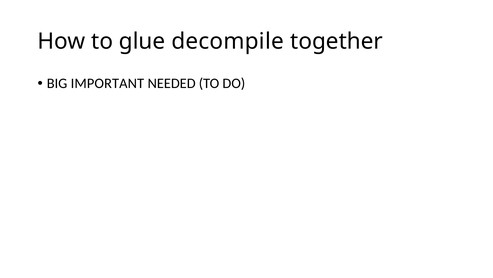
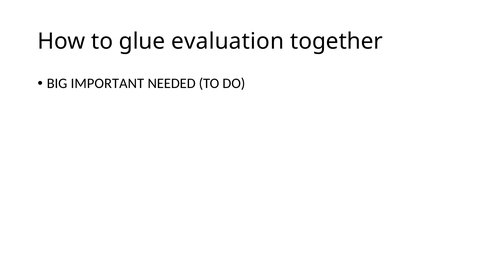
decompile: decompile -> evaluation
